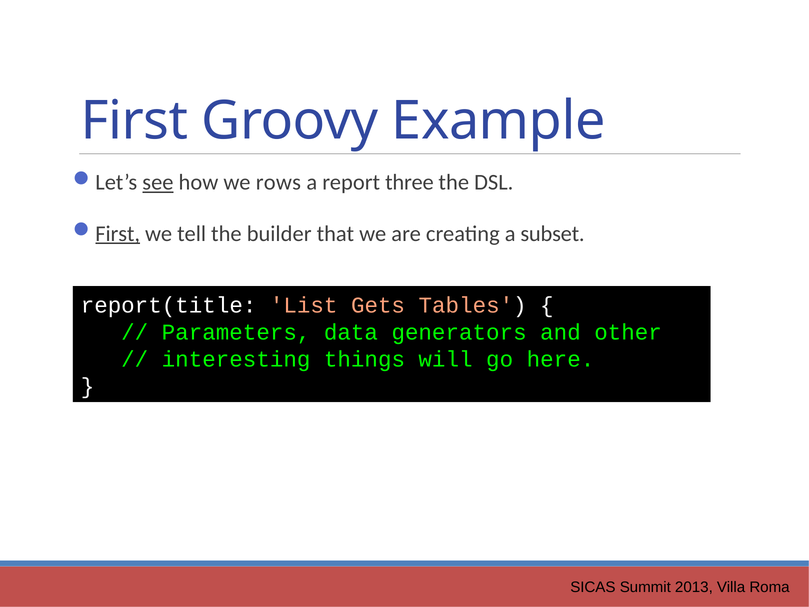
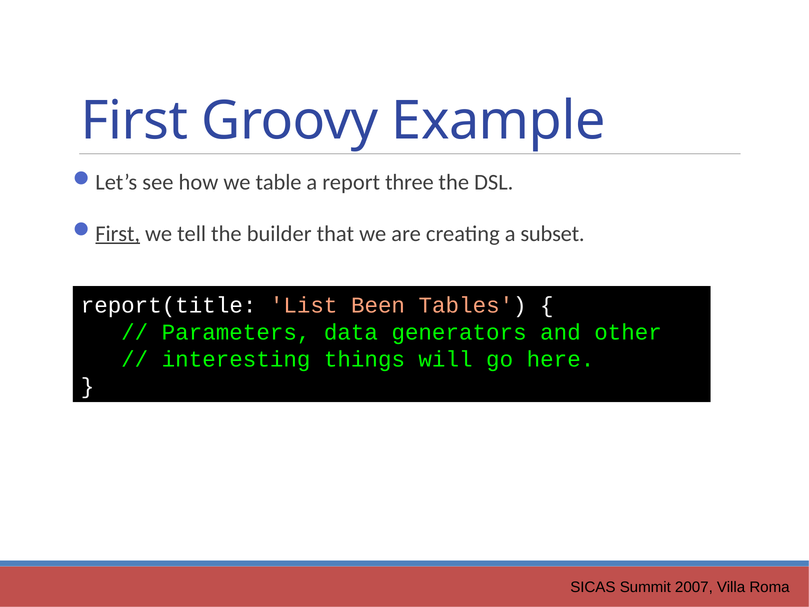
see underline: present -> none
rows: rows -> table
Gets: Gets -> Been
2013: 2013 -> 2007
